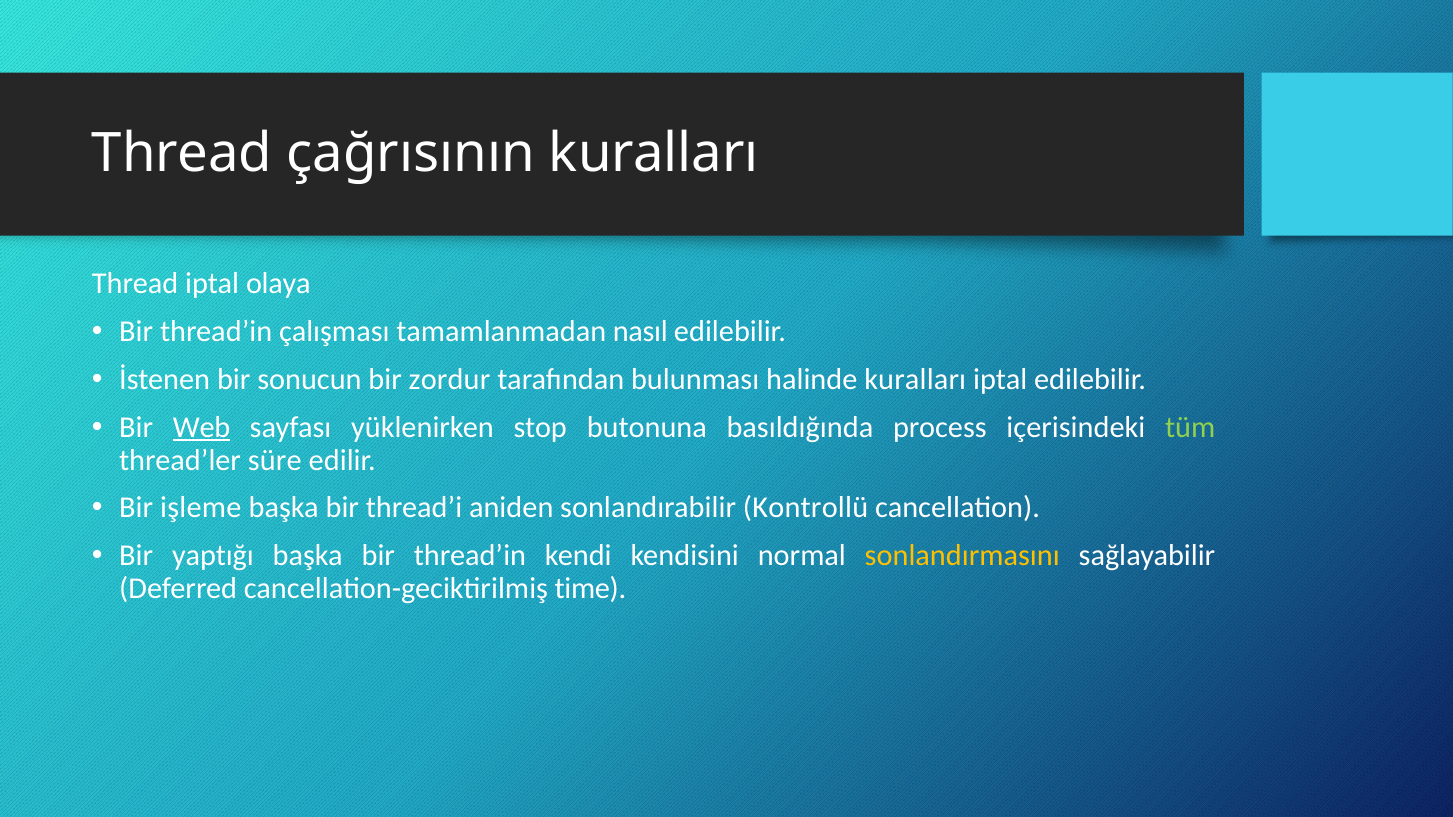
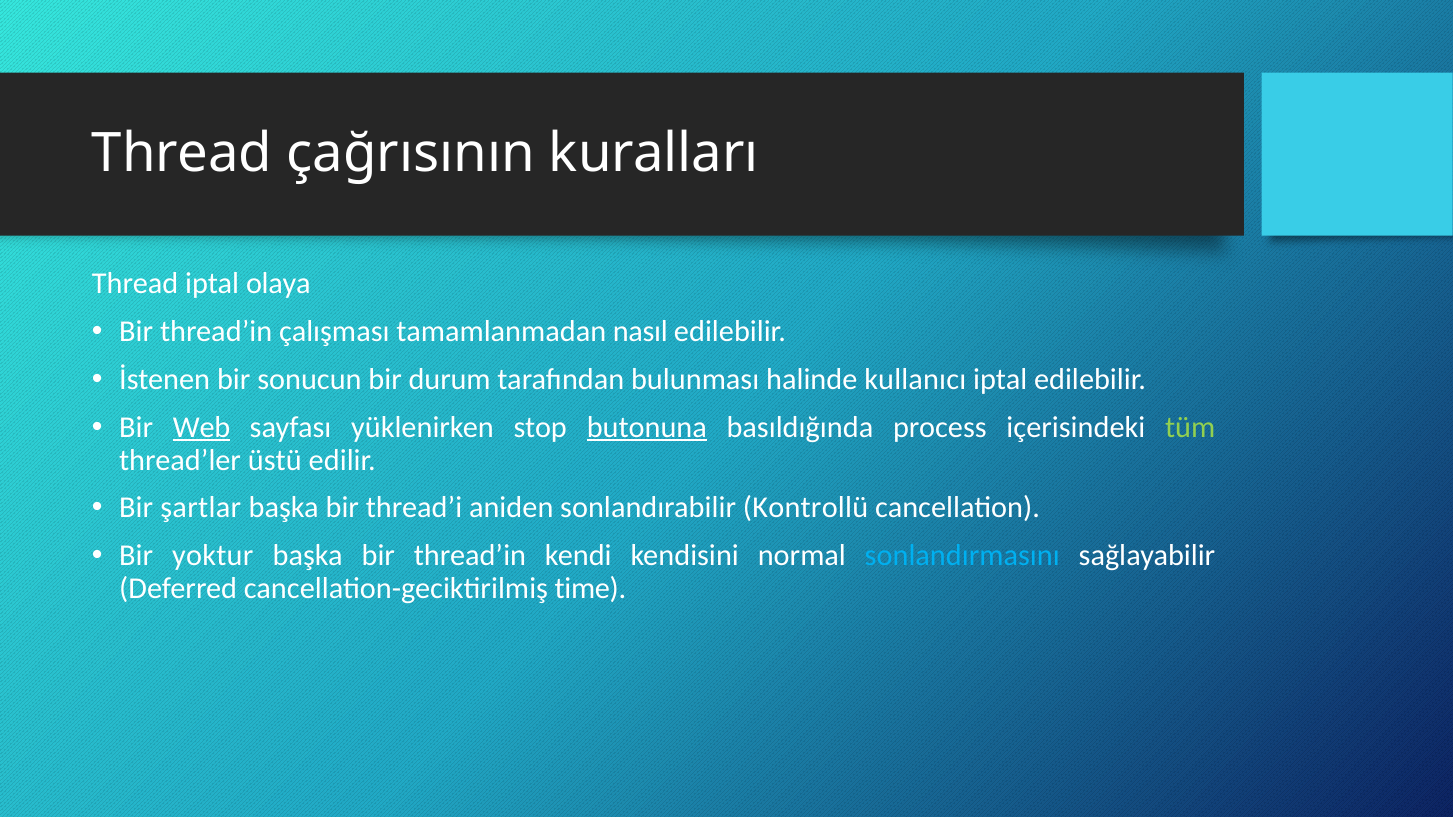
zordur: zordur -> durum
halinde kuralları: kuralları -> kullanıcı
butonuna underline: none -> present
süre: süre -> üstü
işleme: işleme -> şartlar
yaptığı: yaptığı -> yoktur
sonlandırmasını colour: yellow -> light blue
